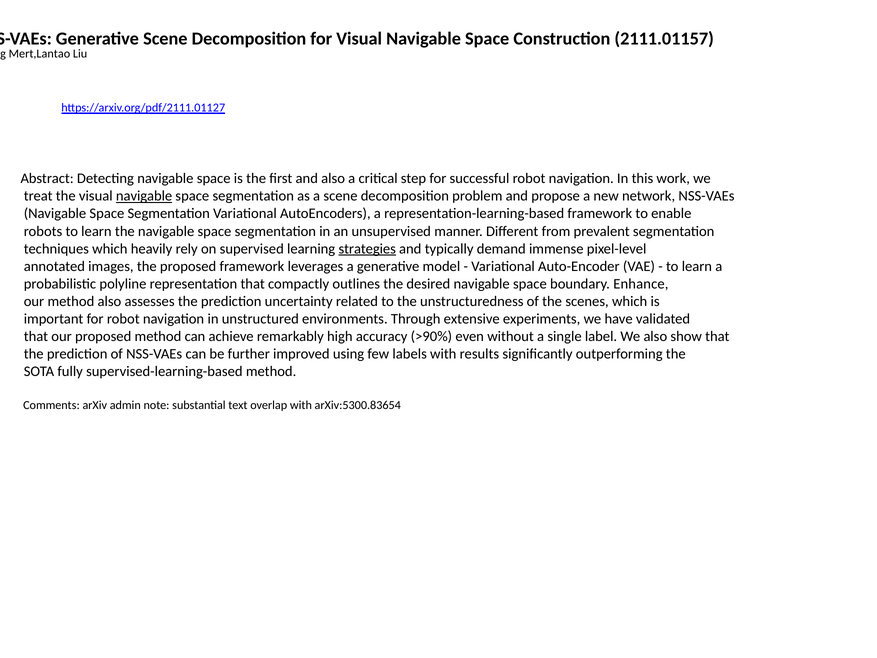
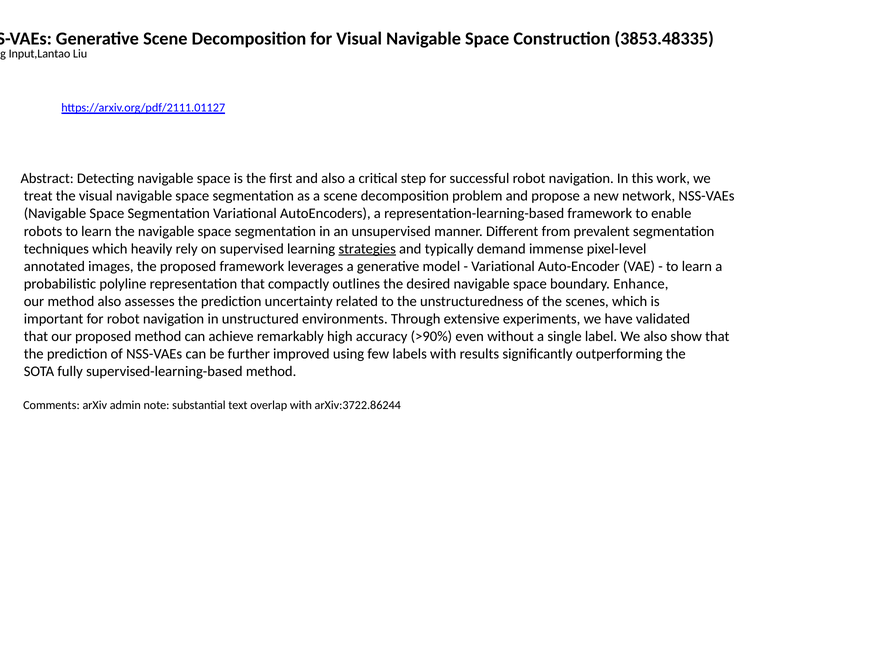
2111.01157: 2111.01157 -> 3853.48335
Mert,Lantao: Mert,Lantao -> Input,Lantao
navigable at (144, 196) underline: present -> none
arXiv:5300.83654: arXiv:5300.83654 -> arXiv:3722.86244
